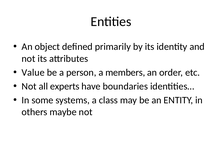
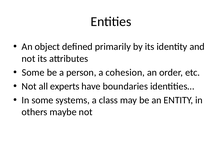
Value at (33, 72): Value -> Some
members: members -> cohesion
